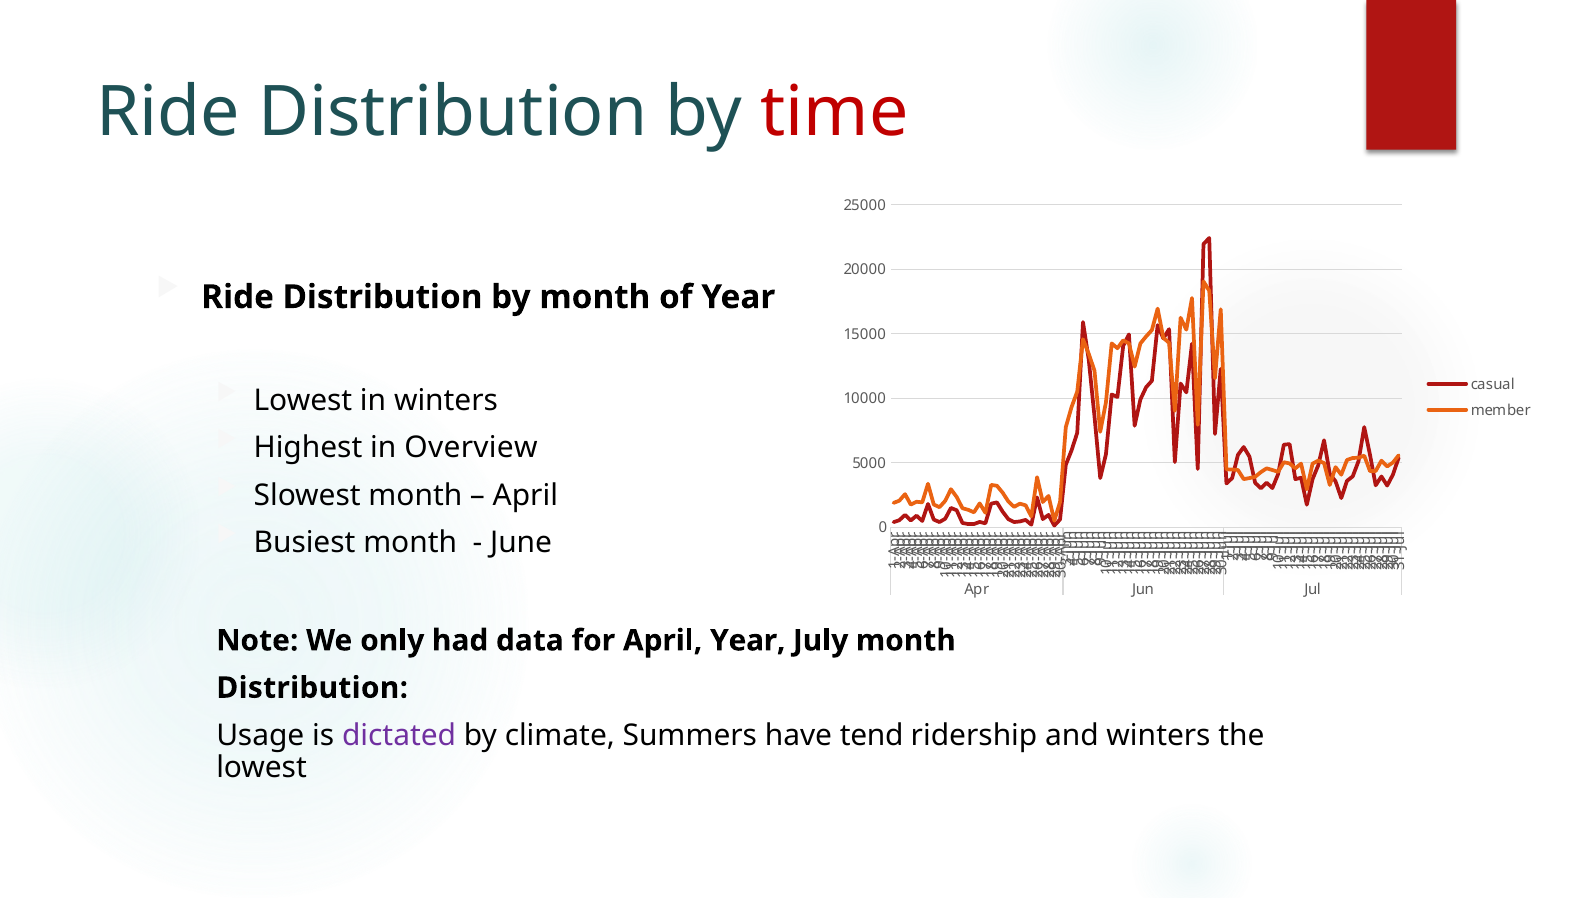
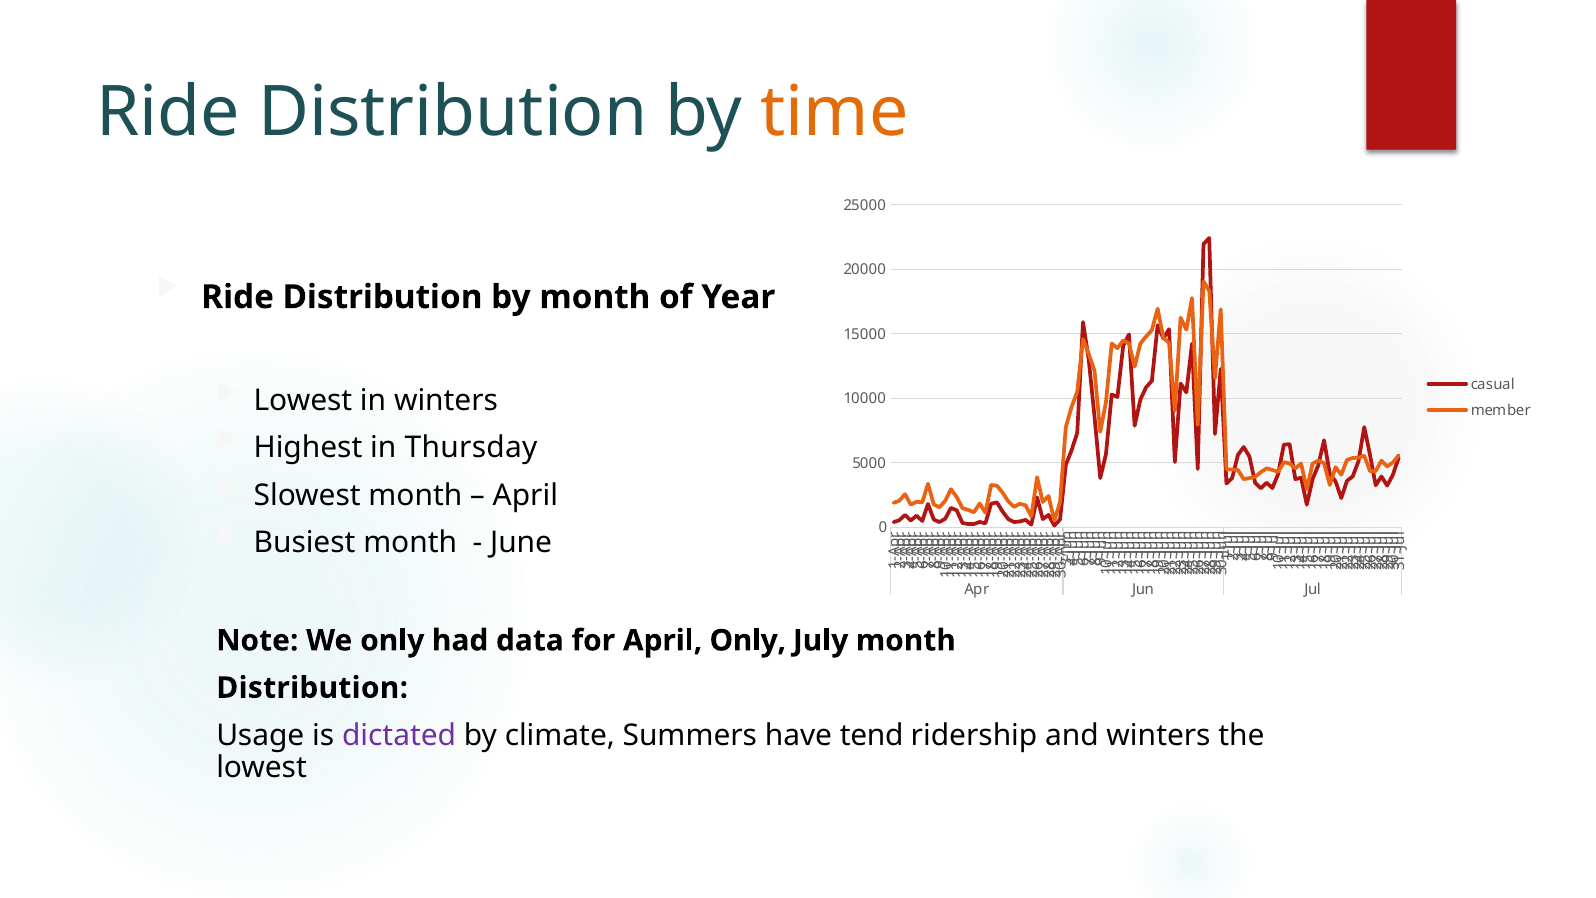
time colour: red -> orange
Overview: Overview -> Thursday
April Year: Year -> Only
